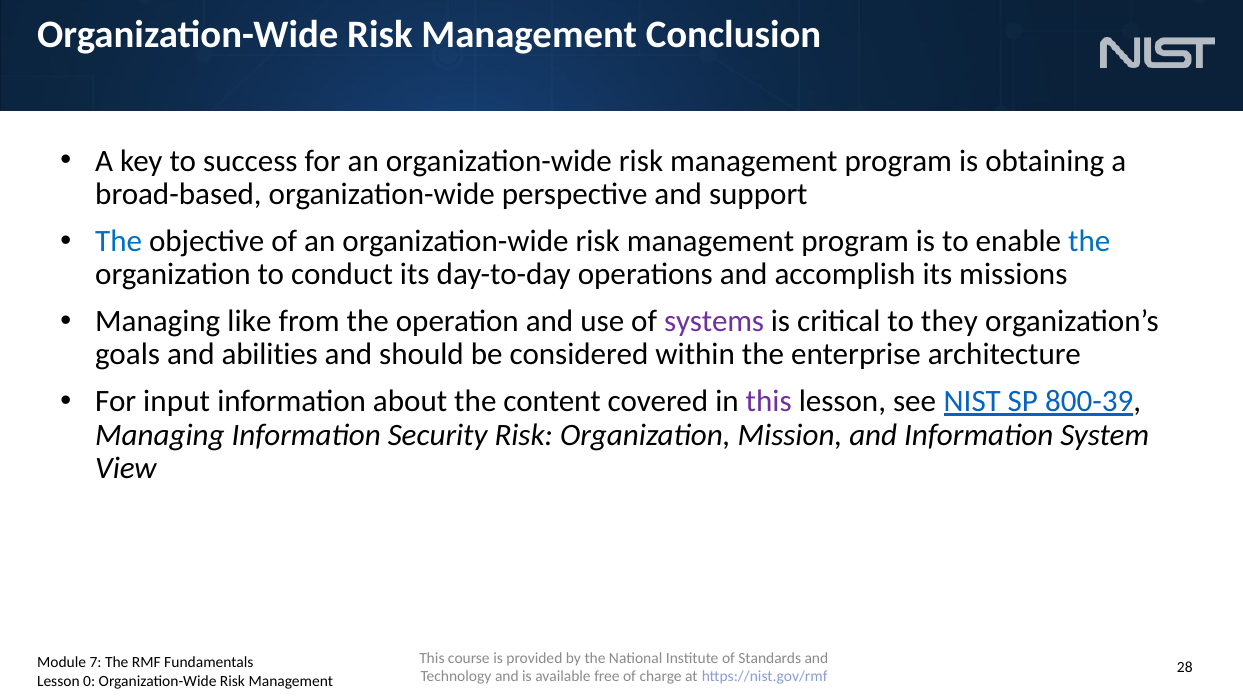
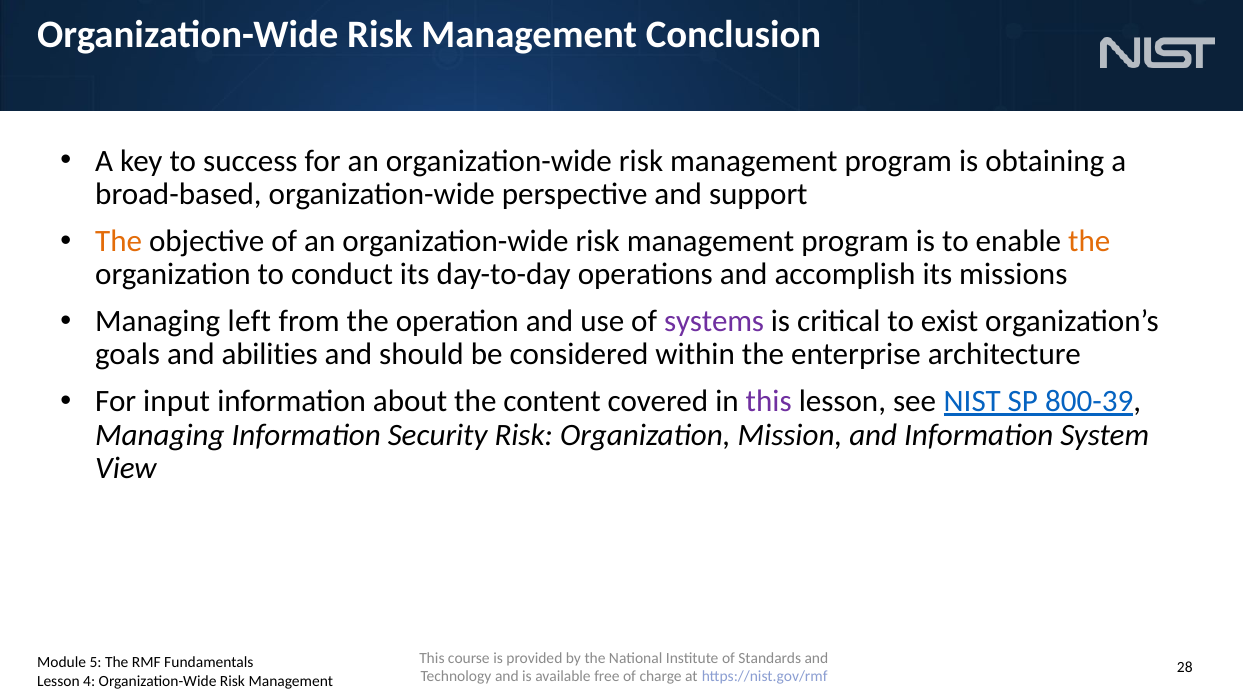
The at (119, 241) colour: blue -> orange
the at (1089, 241) colour: blue -> orange
like: like -> left
they: they -> exist
7: 7 -> 5
0: 0 -> 4
